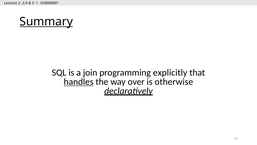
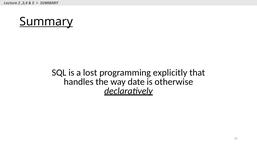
join: join -> lost
handles underline: present -> none
over: over -> date
